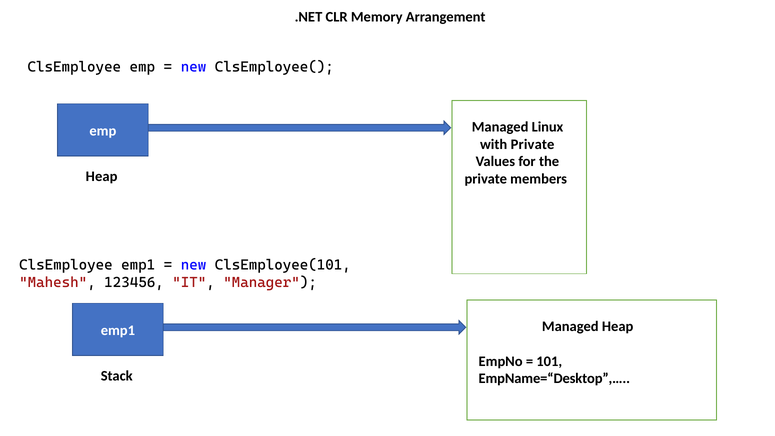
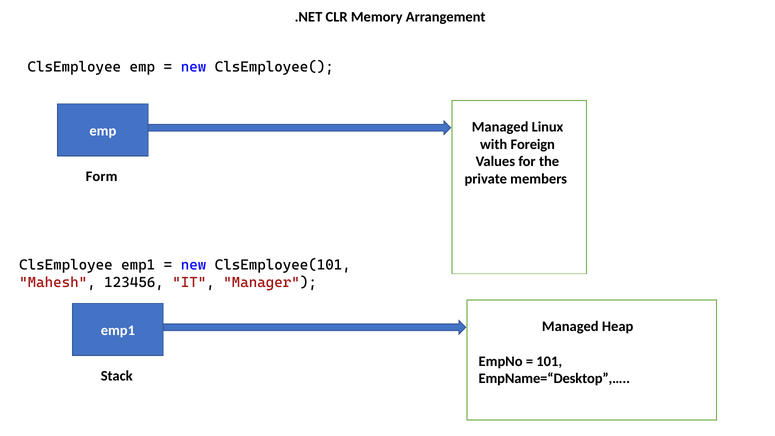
with Private: Private -> Foreign
Heap at (102, 176): Heap -> Form
